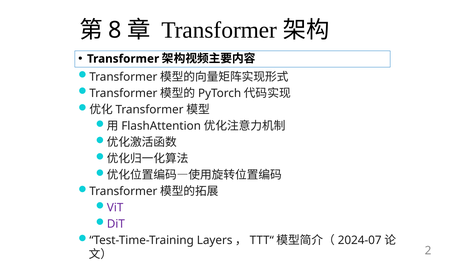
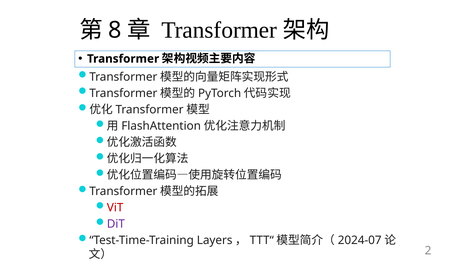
ViT colour: purple -> red
